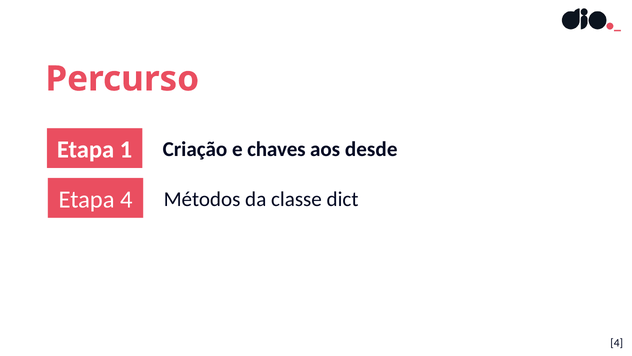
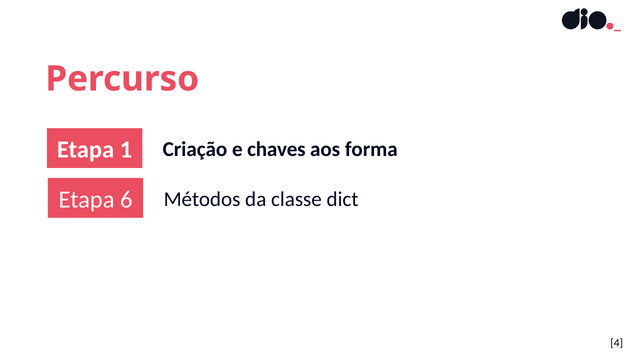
desde: desde -> forma
Etapa 4: 4 -> 6
